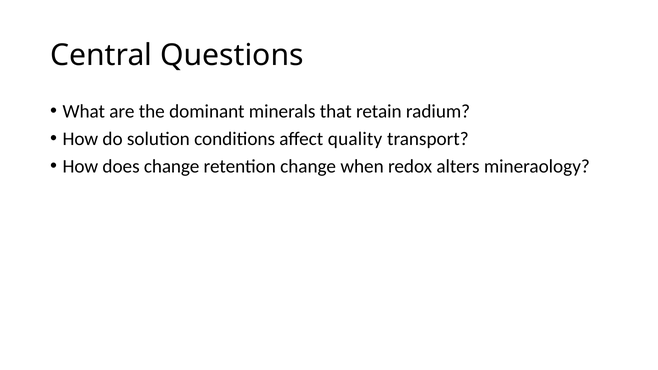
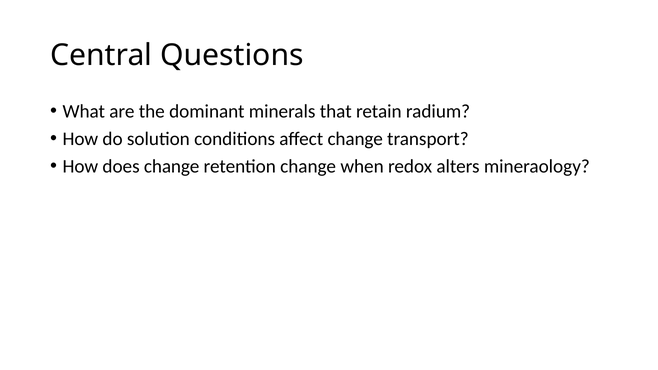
affect quality: quality -> change
